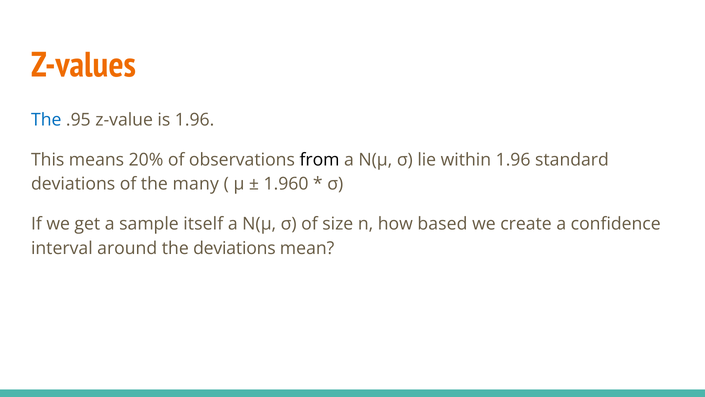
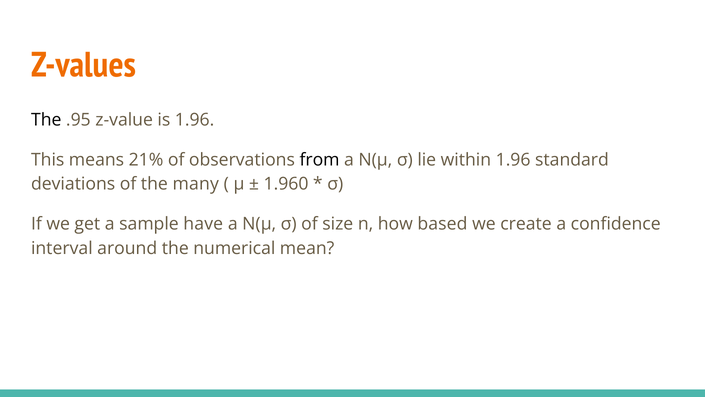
The at (46, 120) colour: blue -> black
20%: 20% -> 21%
itself: itself -> have
the deviations: deviations -> numerical
